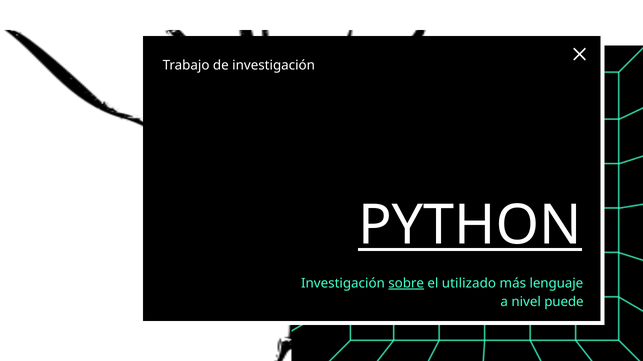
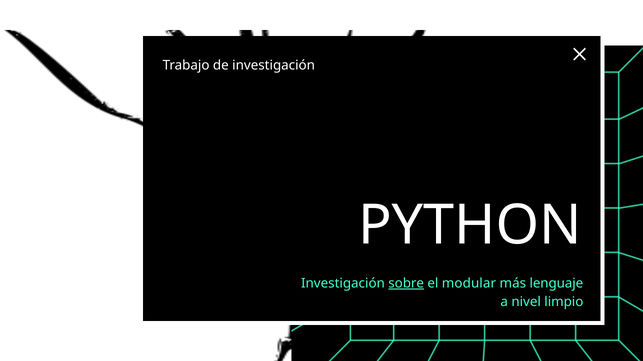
PYTHON underline: present -> none
utilizado: utilizado -> modular
puede: puede -> limpio
